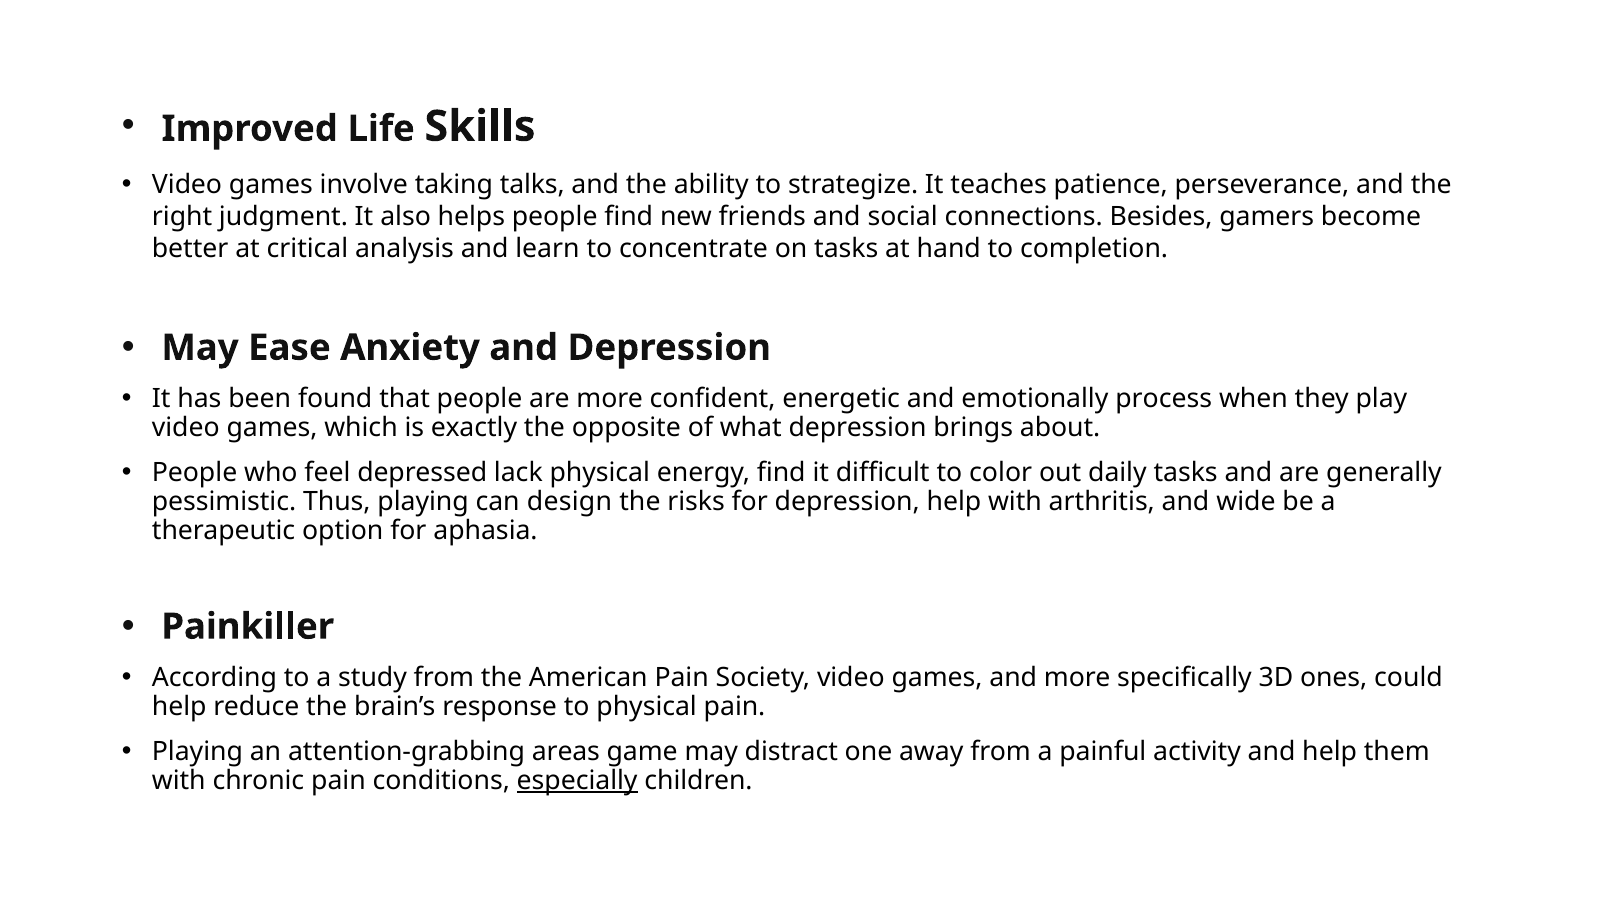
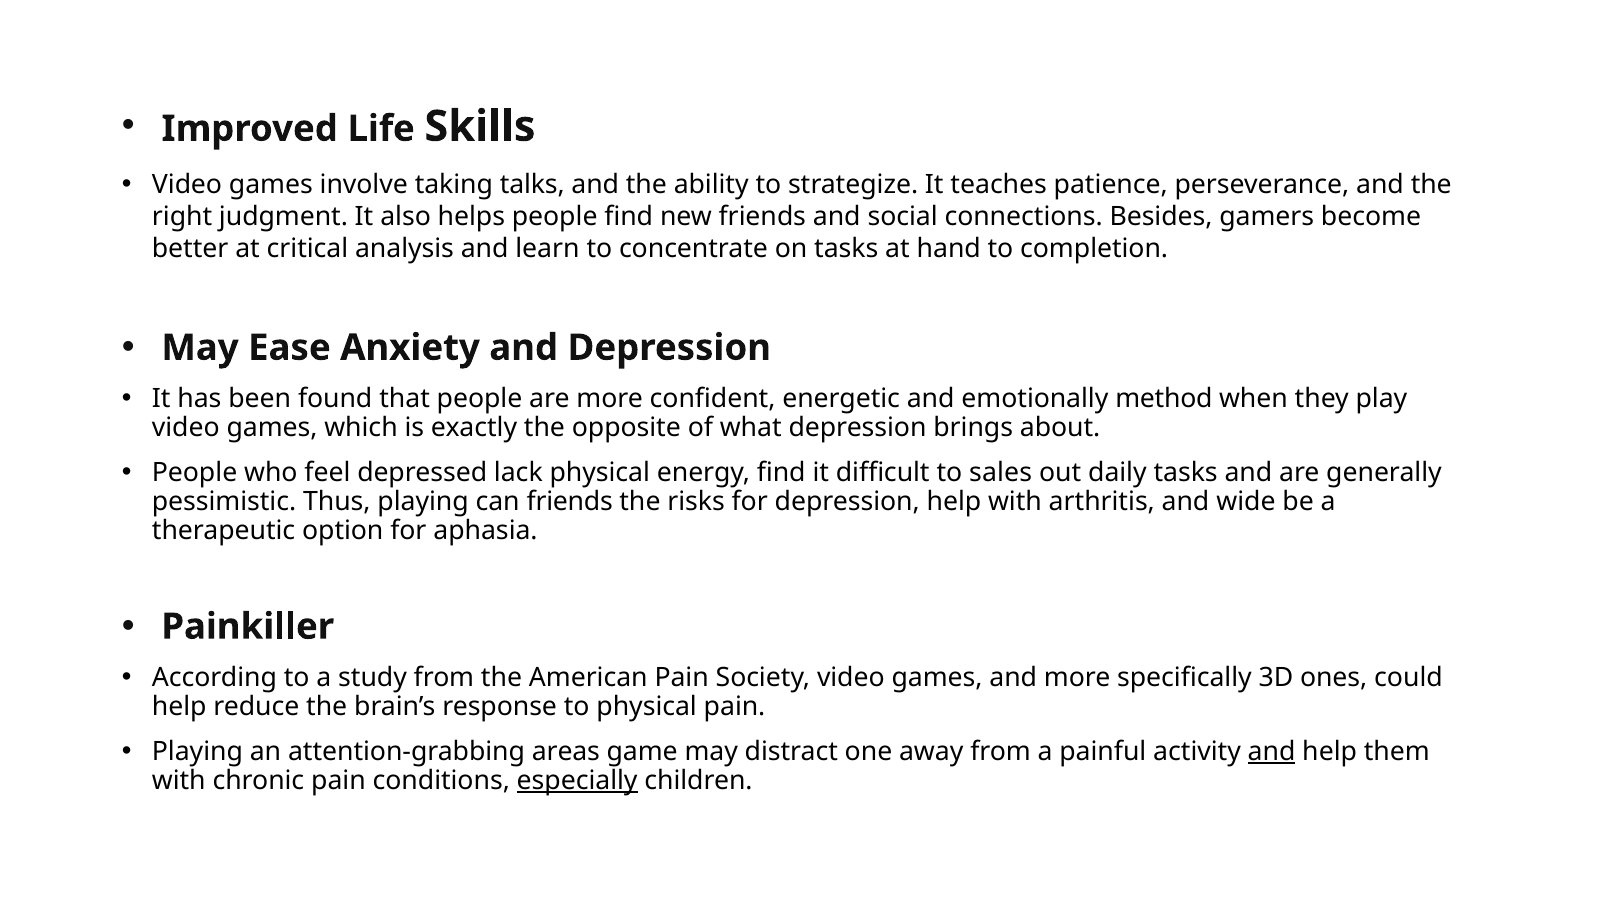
process: process -> method
color: color -> sales
can design: design -> friends
and at (1272, 752) underline: none -> present
